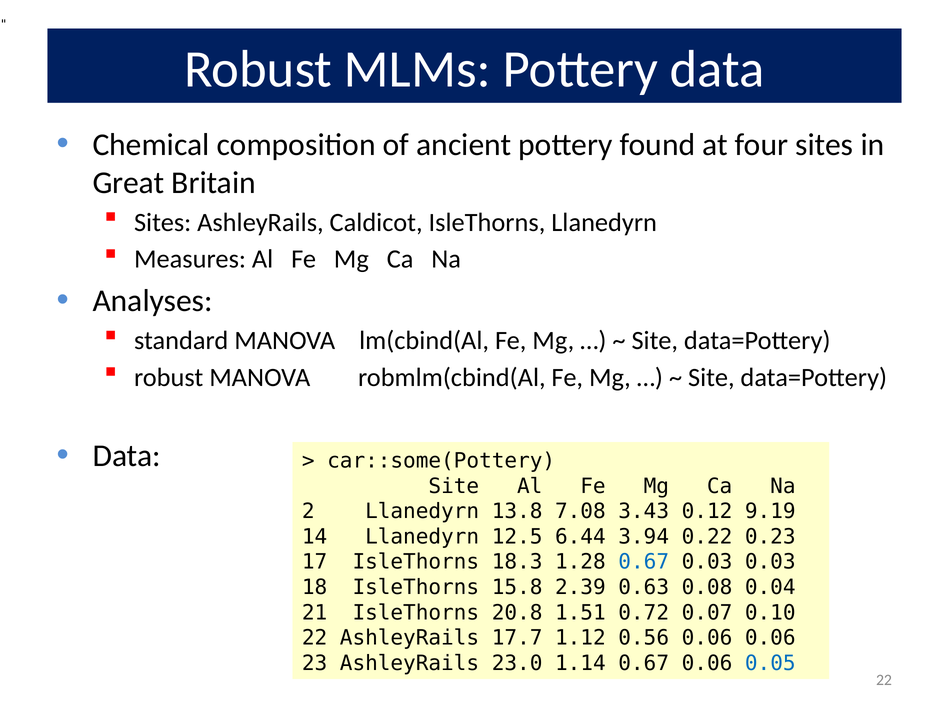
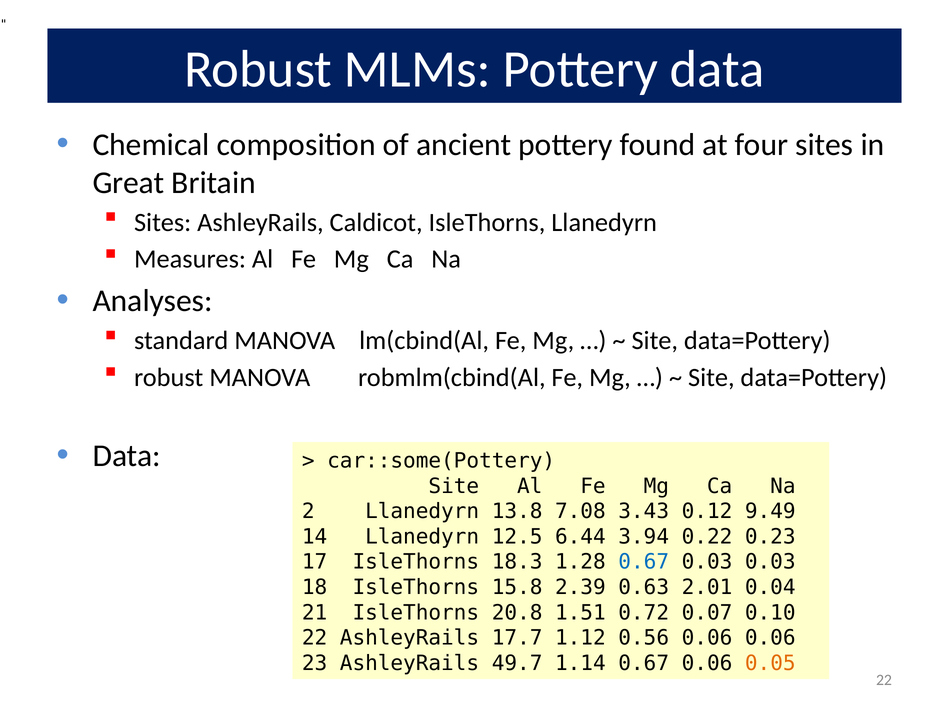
9.19: 9.19 -> 9.49
0.08: 0.08 -> 2.01
23.0: 23.0 -> 49.7
0.05 colour: blue -> orange
